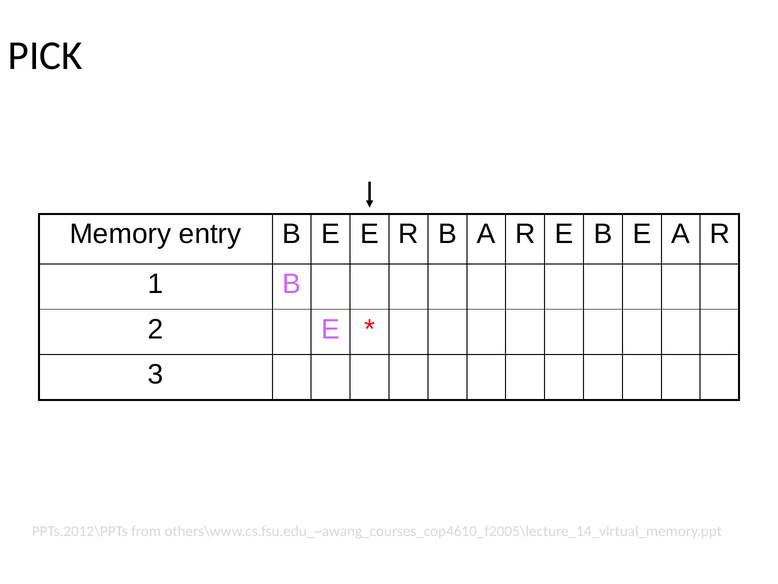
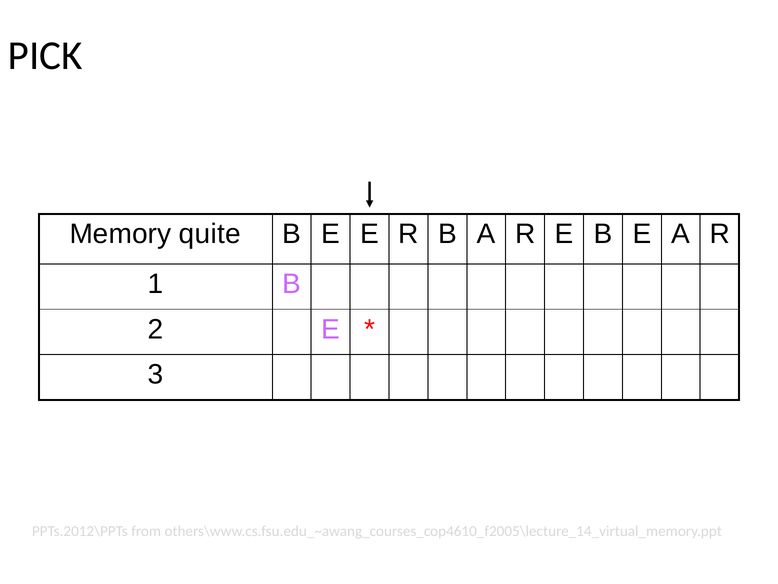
entry: entry -> quite
